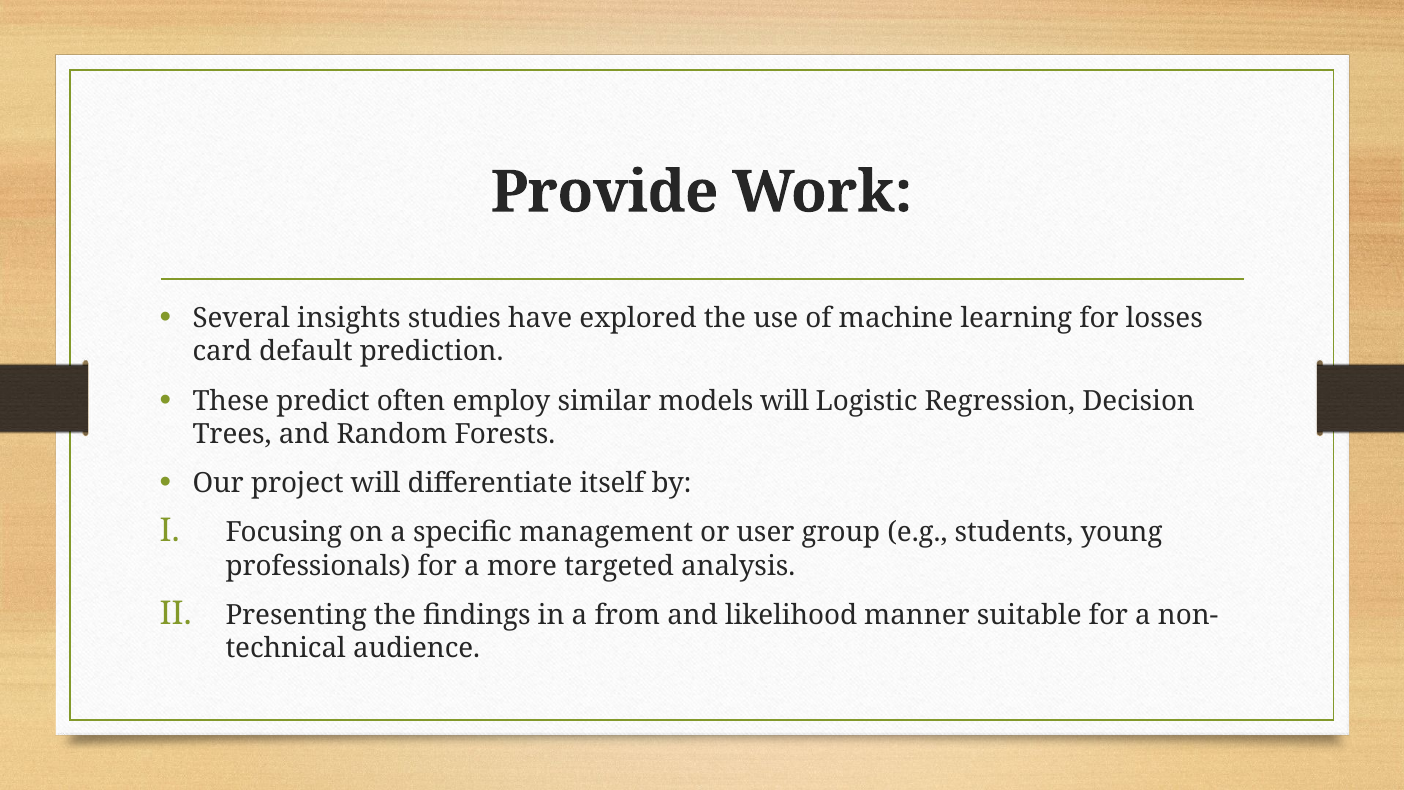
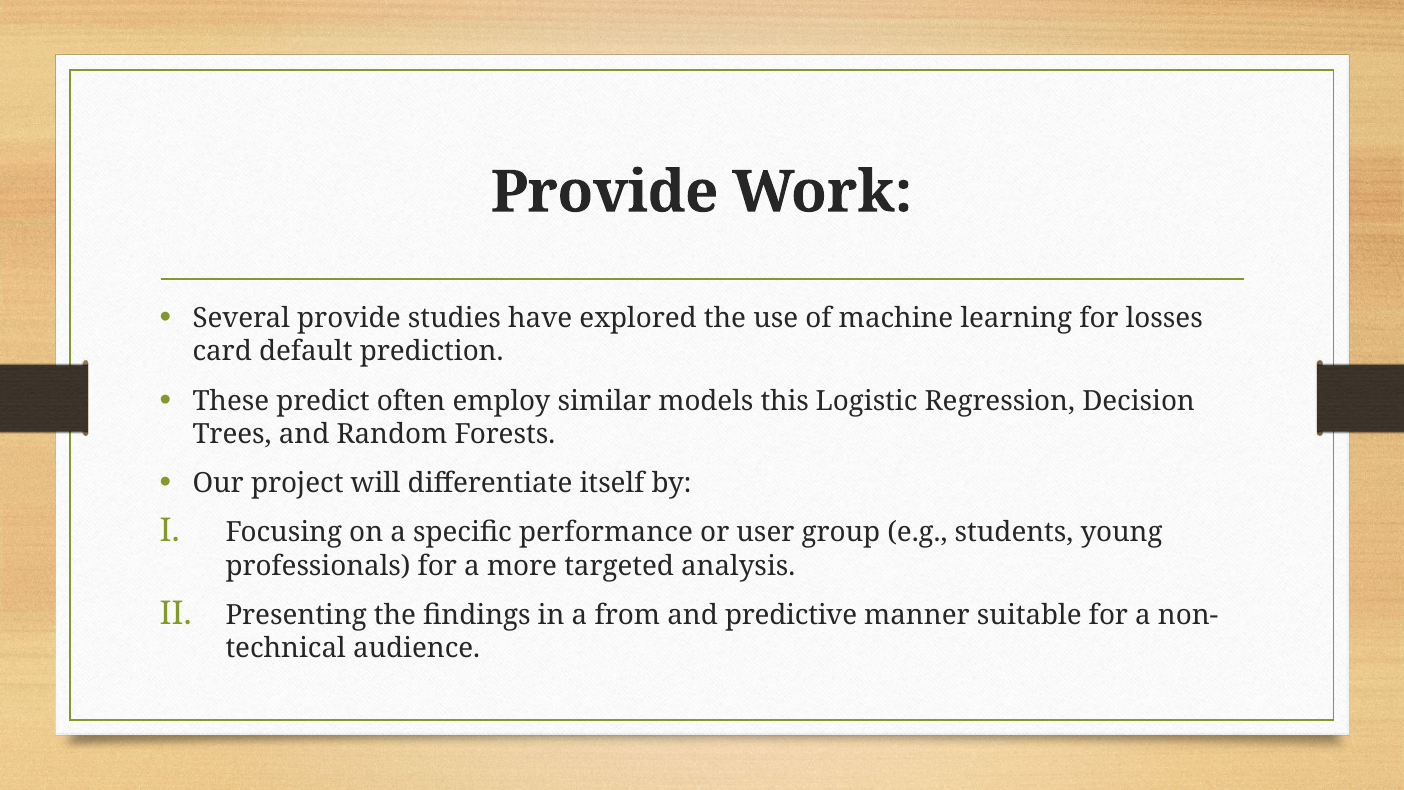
Several insights: insights -> provide
models will: will -> this
management: management -> performance
likelihood: likelihood -> predictive
